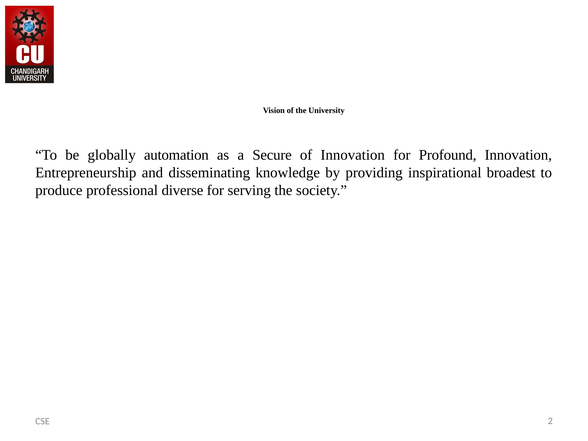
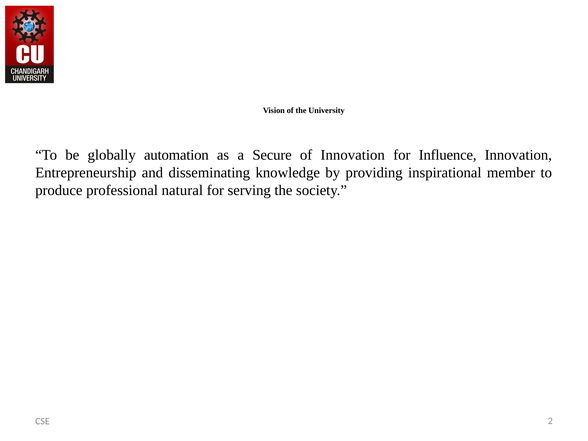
Profound: Profound -> Influence
broadest: broadest -> member
diverse: diverse -> natural
